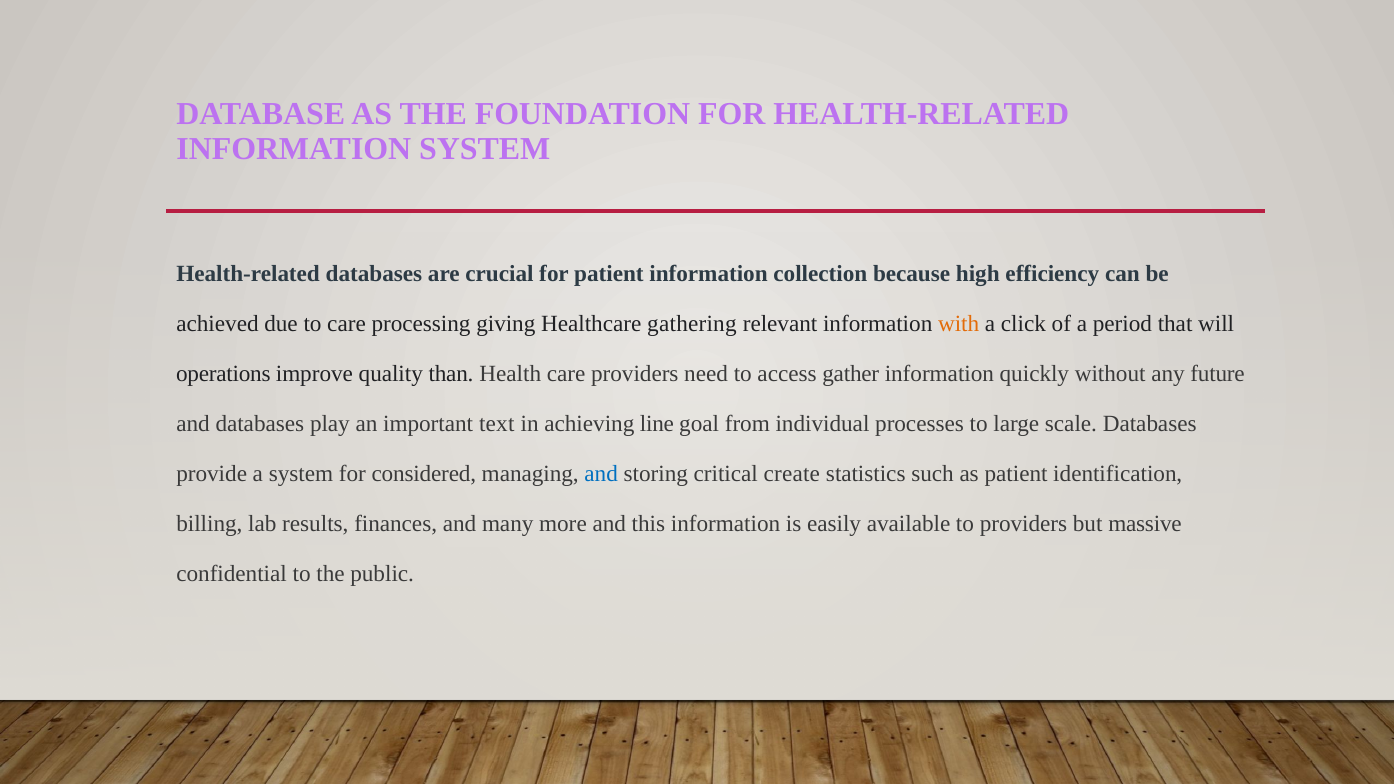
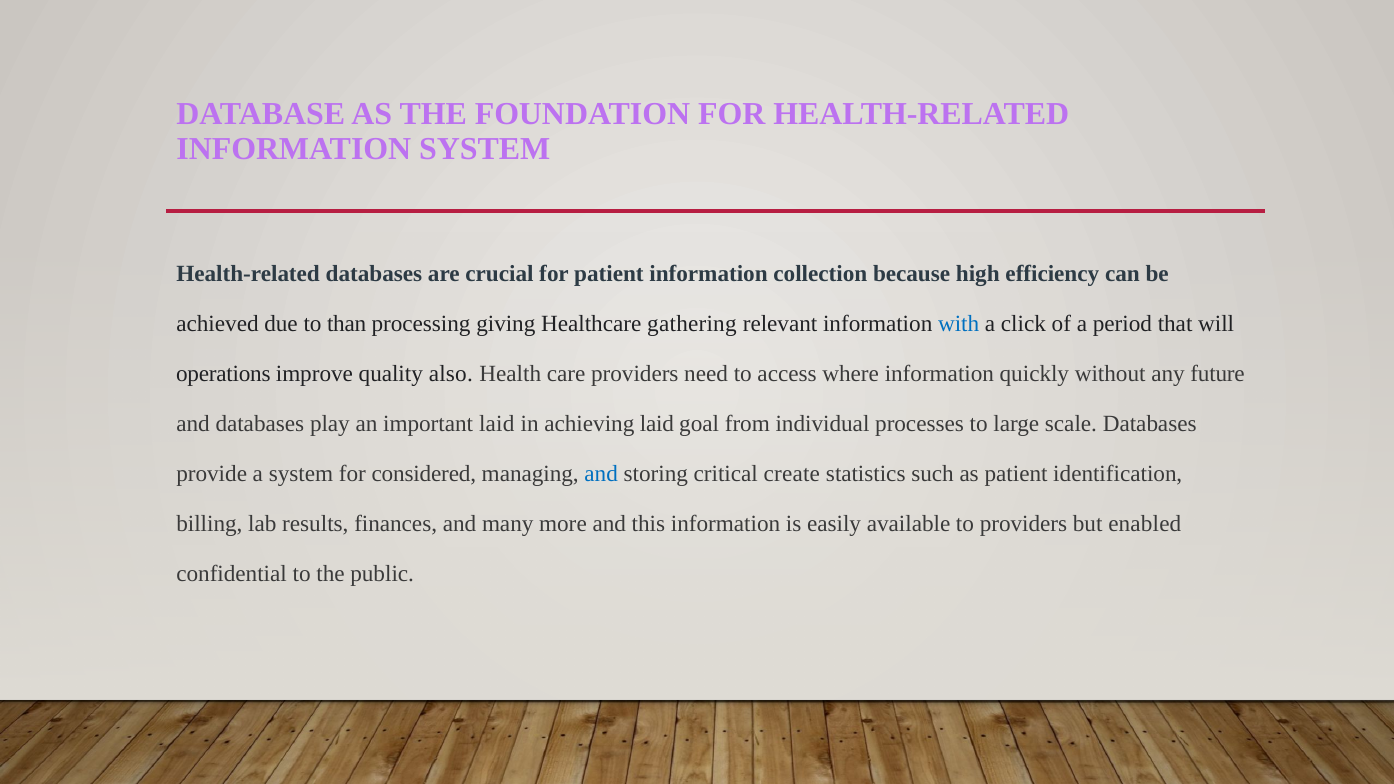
to care: care -> than
with colour: orange -> blue
than: than -> also
gather: gather -> where
important text: text -> laid
achieving line: line -> laid
massive: massive -> enabled
